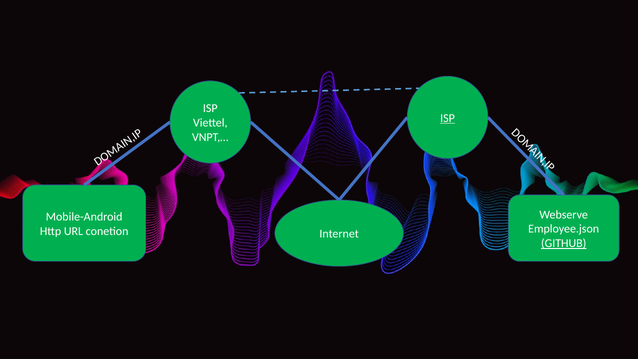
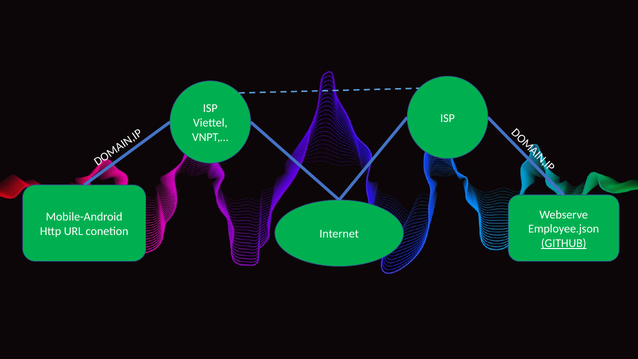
ISP at (448, 118) underline: present -> none
